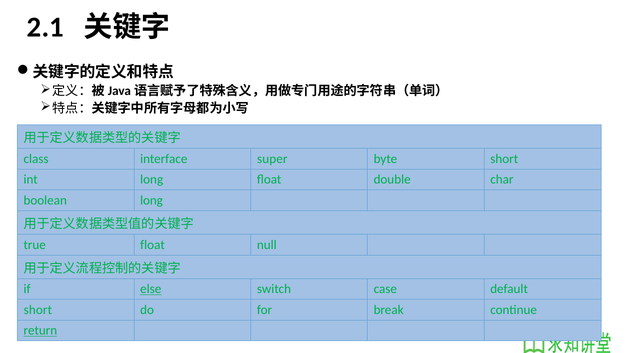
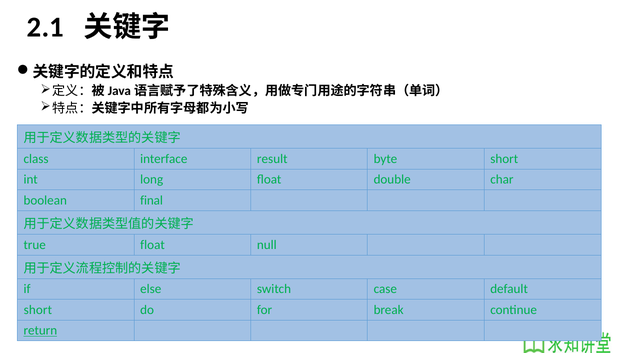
super: super -> result
boolean long: long -> final
else underline: present -> none
